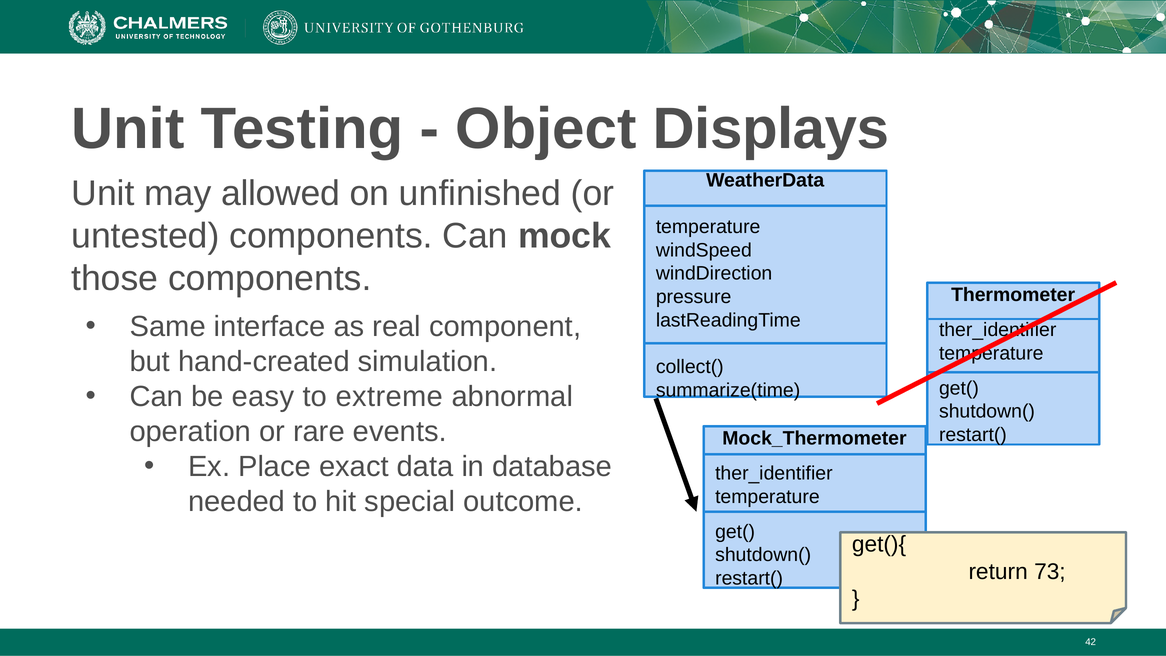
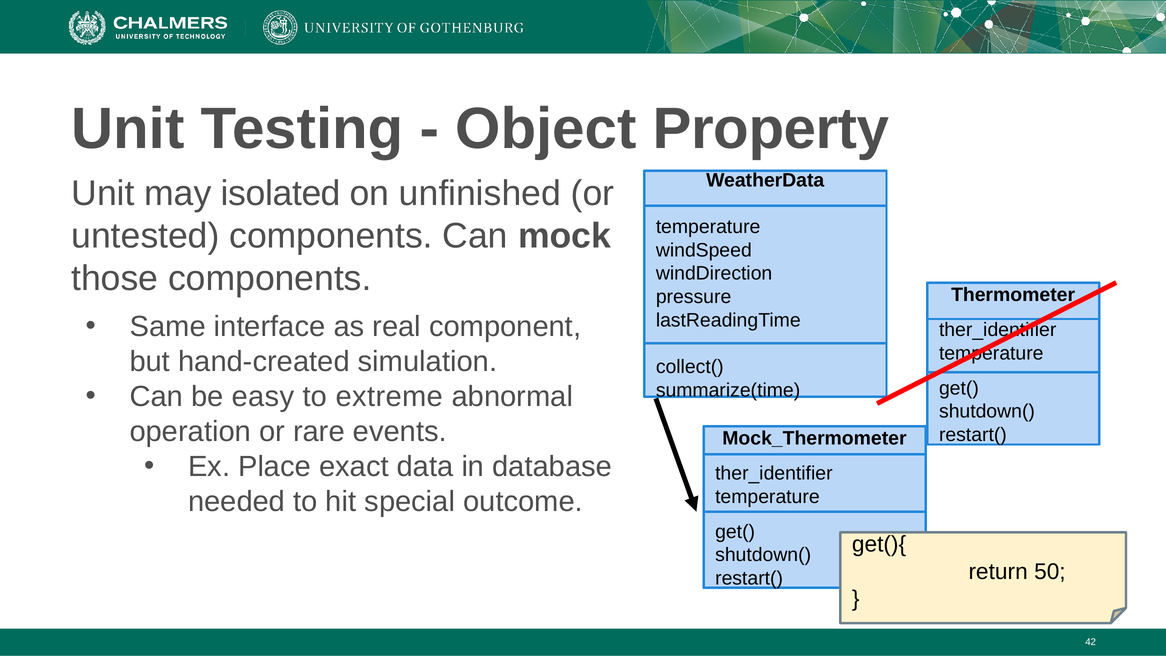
Displays: Displays -> Property
allowed: allowed -> isolated
73: 73 -> 50
